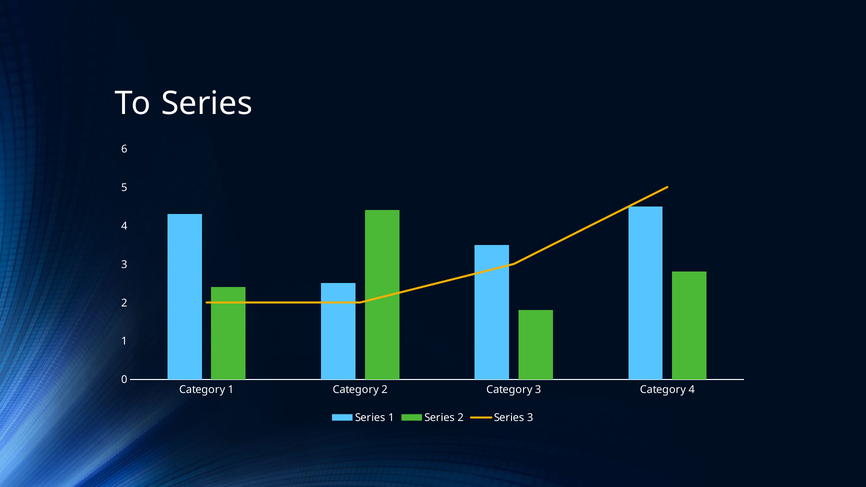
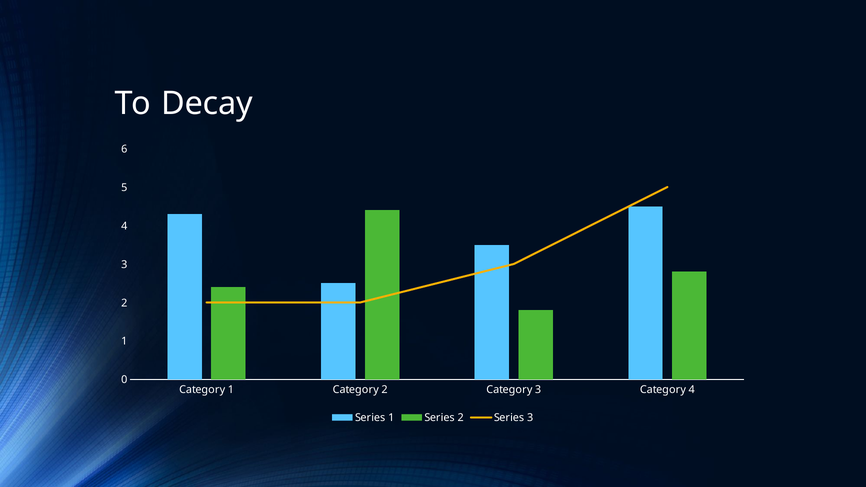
To Series: Series -> Decay
